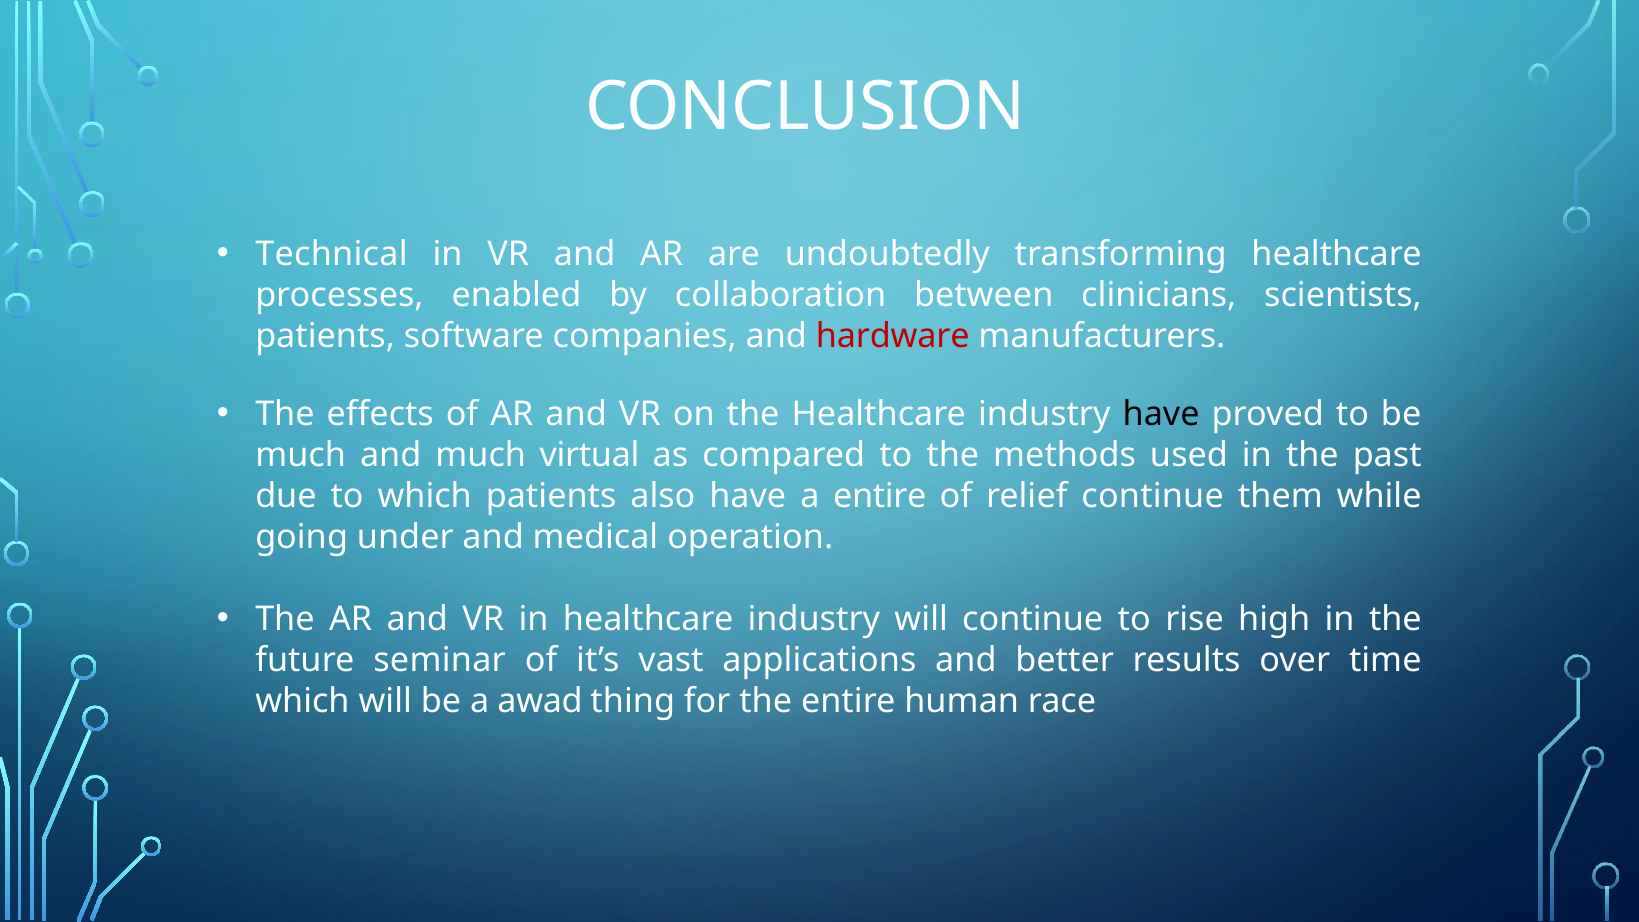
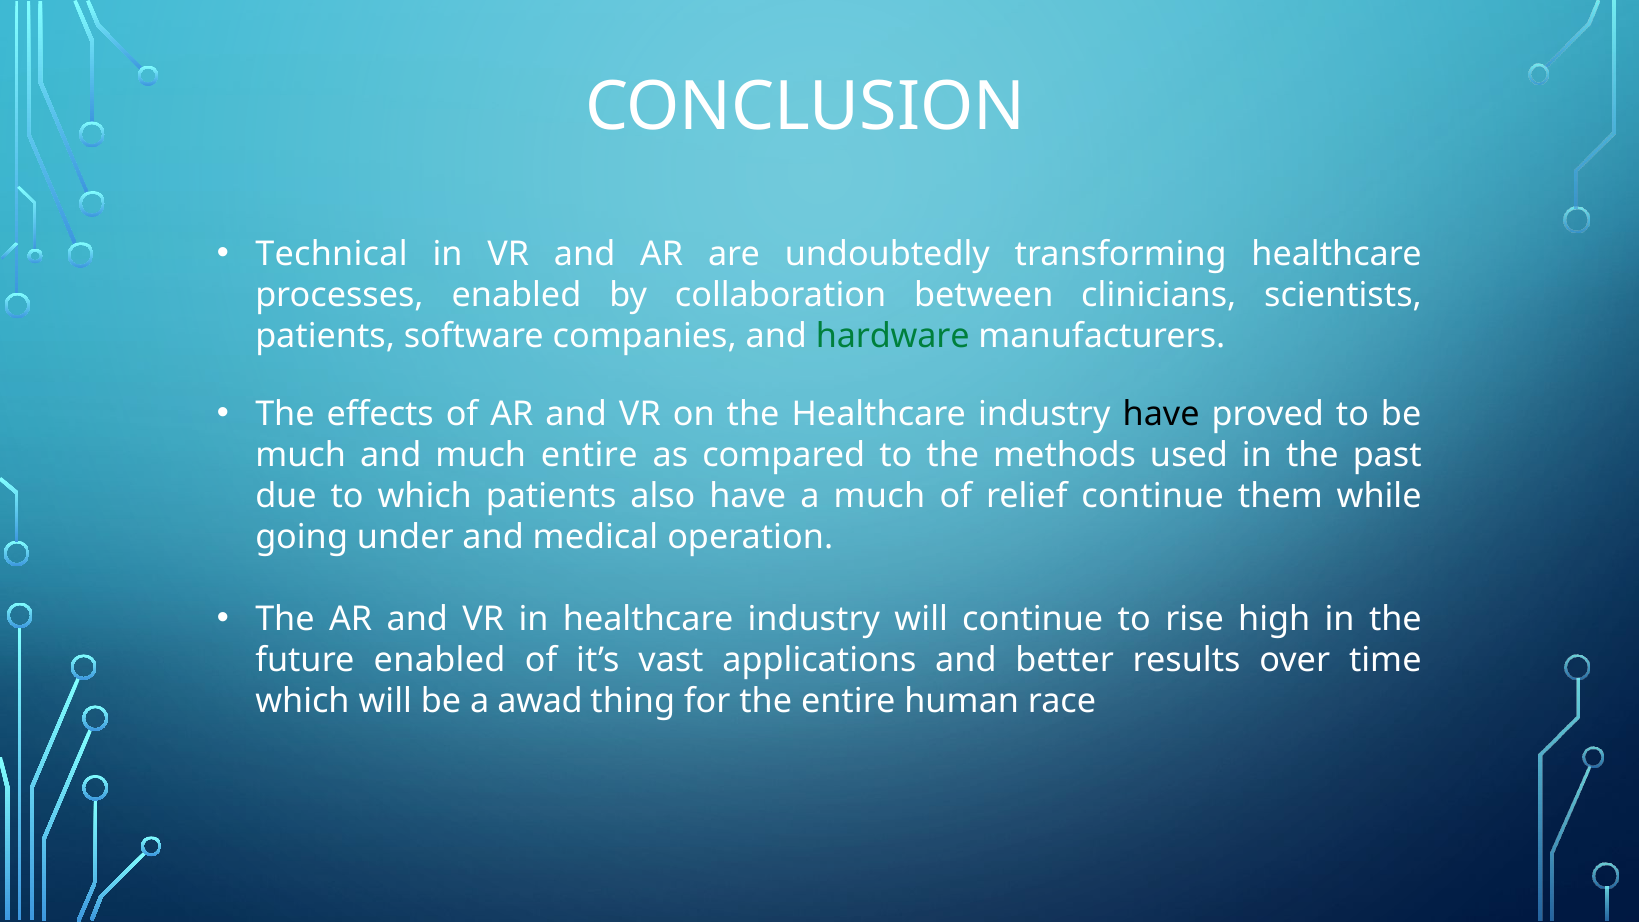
hardware colour: red -> green
much virtual: virtual -> entire
a entire: entire -> much
future seminar: seminar -> enabled
